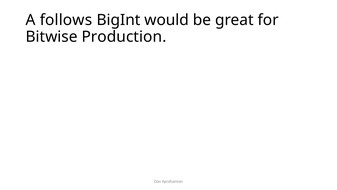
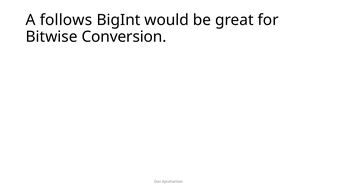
Production: Production -> Conversion
